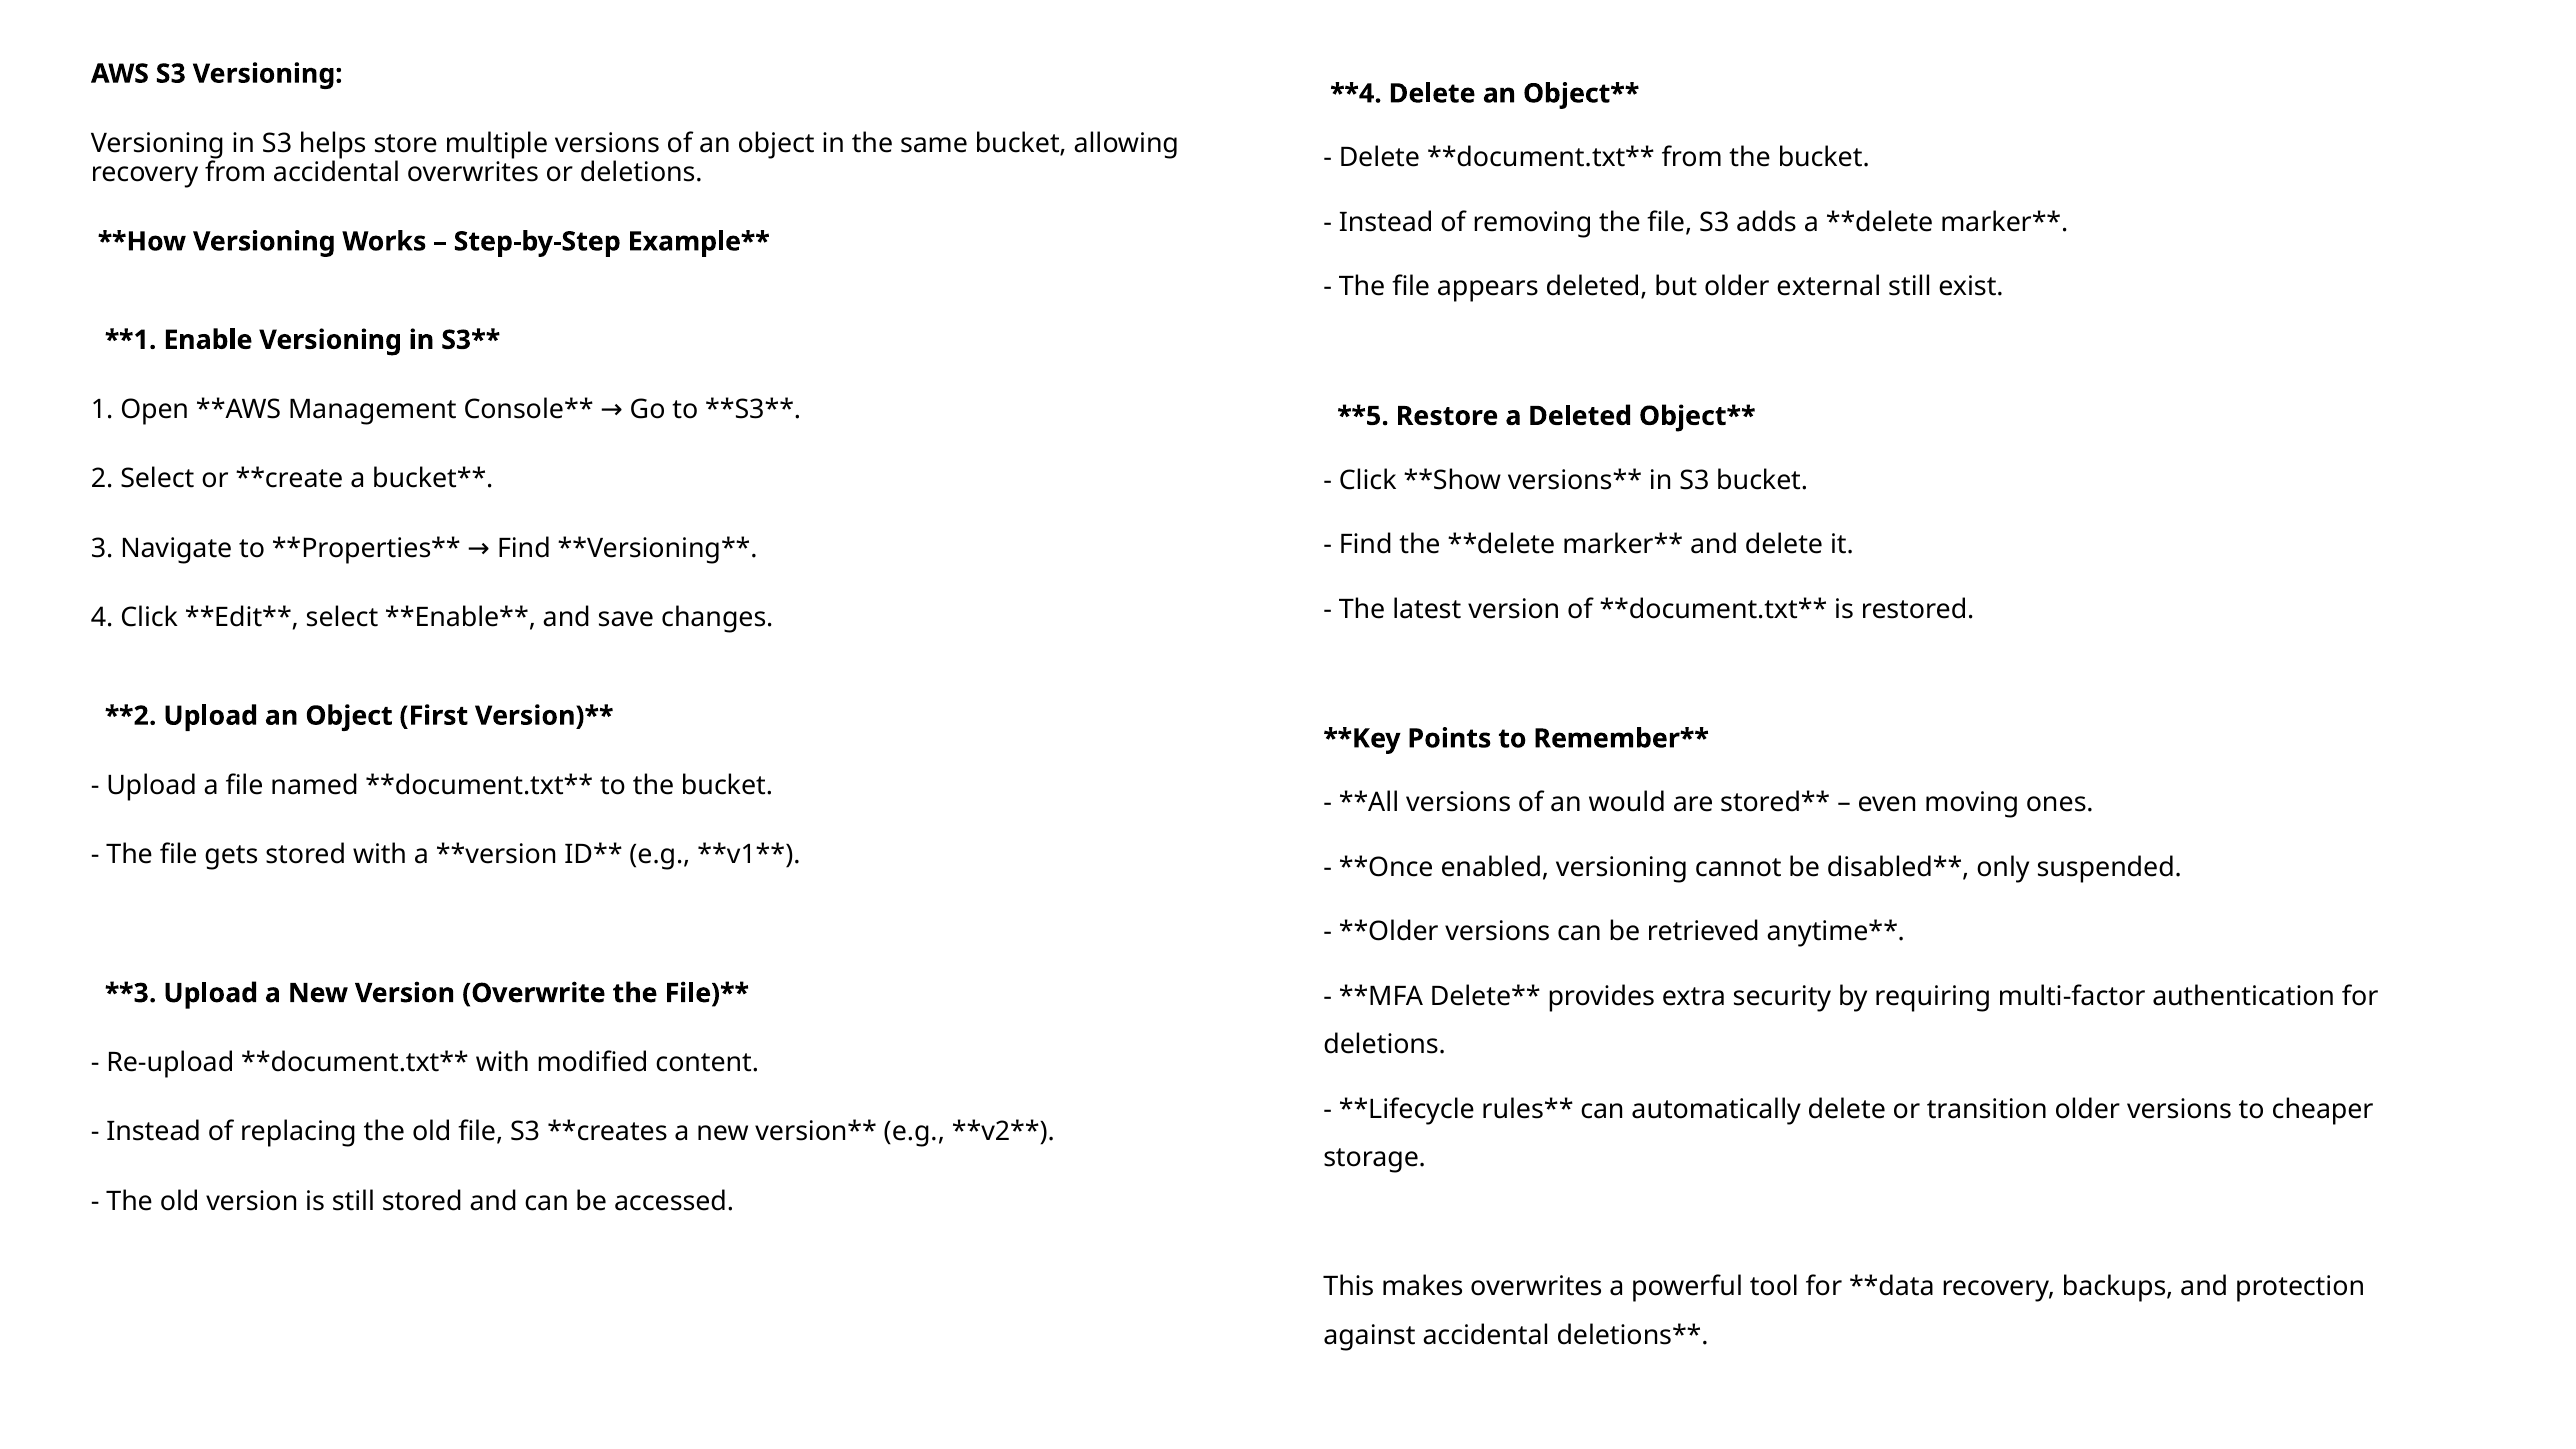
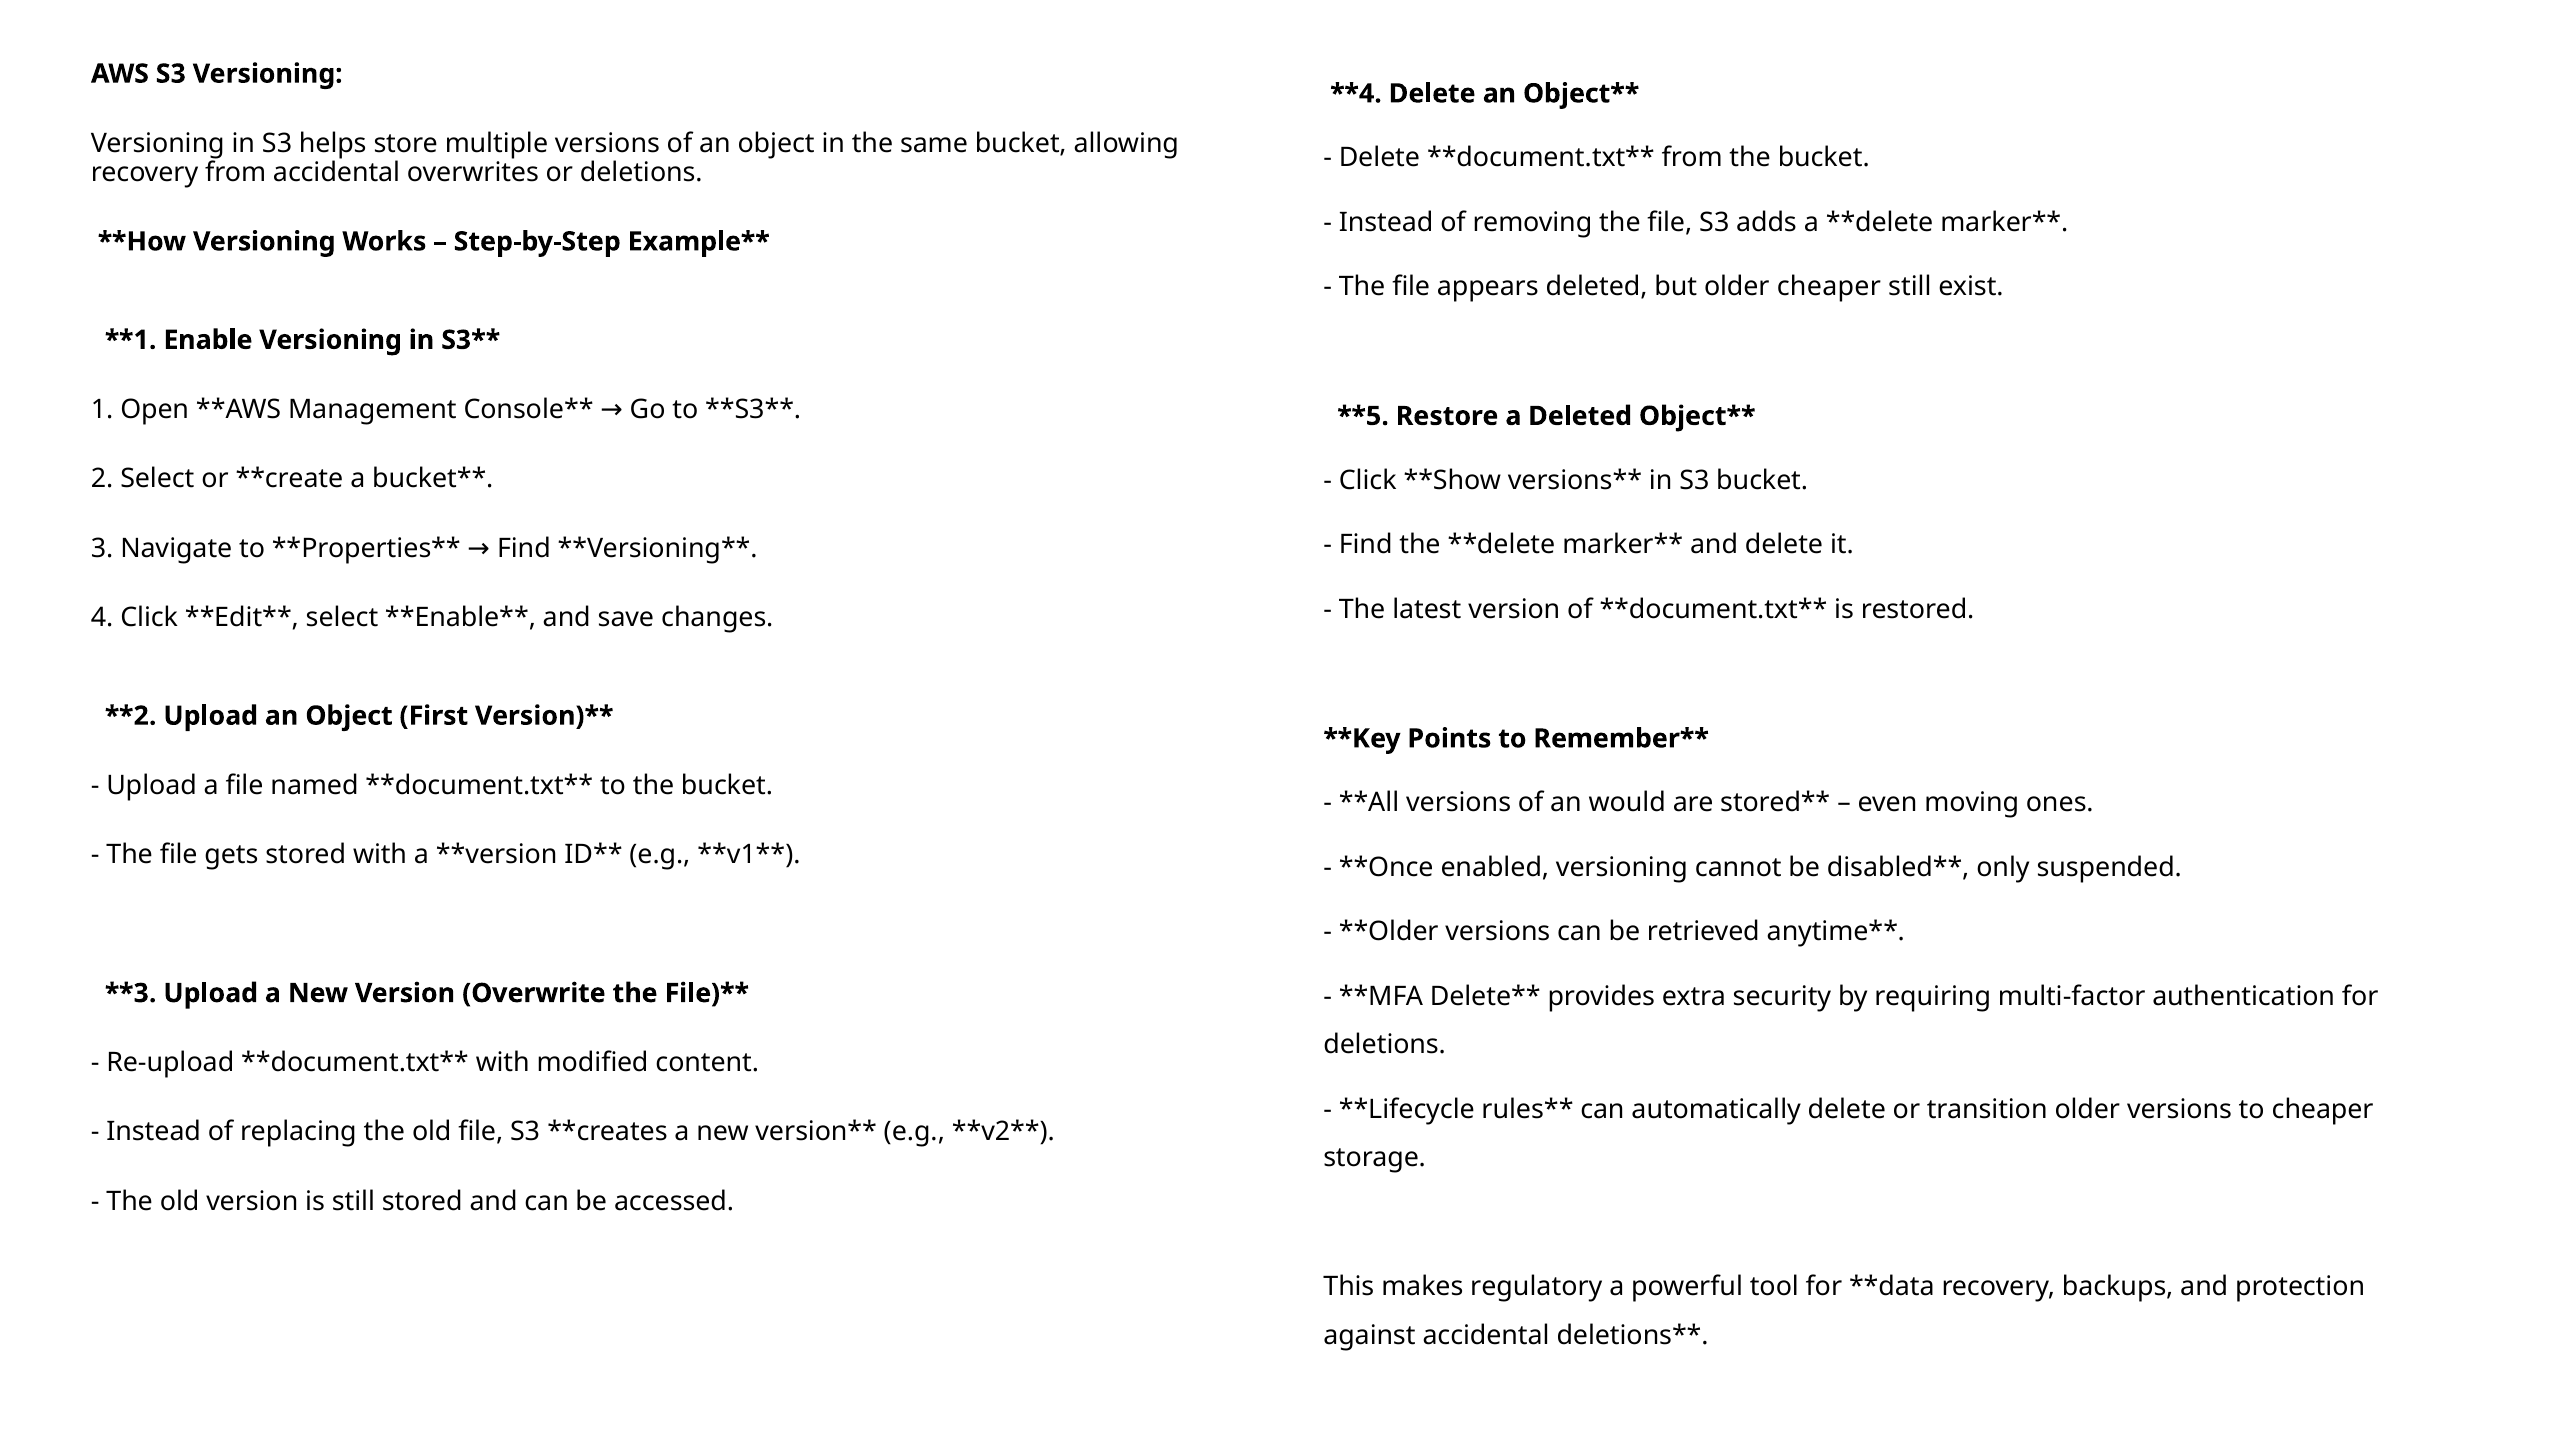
older external: external -> cheaper
makes overwrites: overwrites -> regulatory
